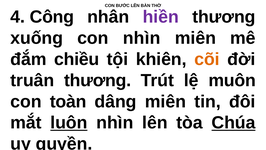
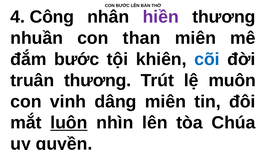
xuống: xuống -> nhuần
con nhìn: nhìn -> than
đắm chiều: chiều -> bước
cõi colour: orange -> blue
toàn: toàn -> vinh
Chúa underline: present -> none
